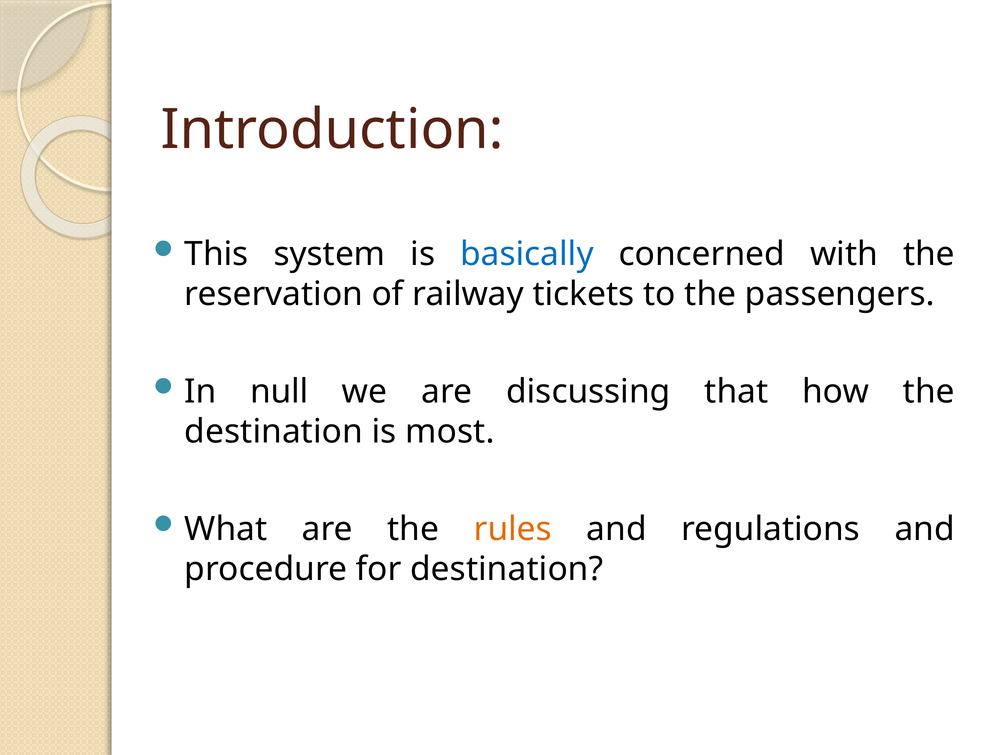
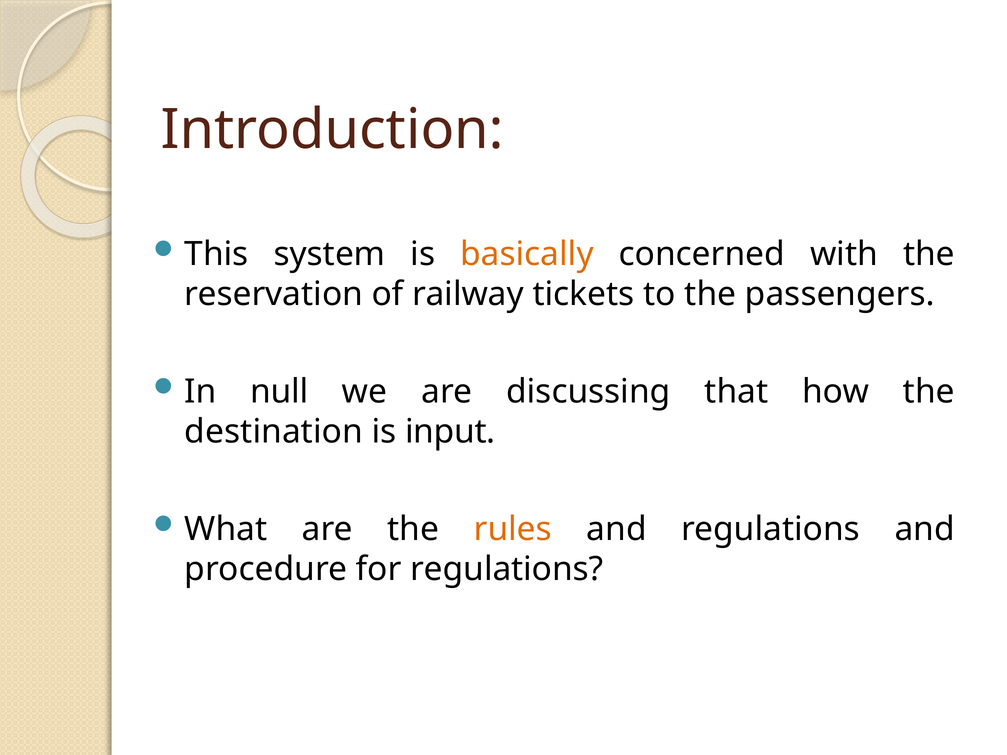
basically colour: blue -> orange
most: most -> input
for destination: destination -> regulations
